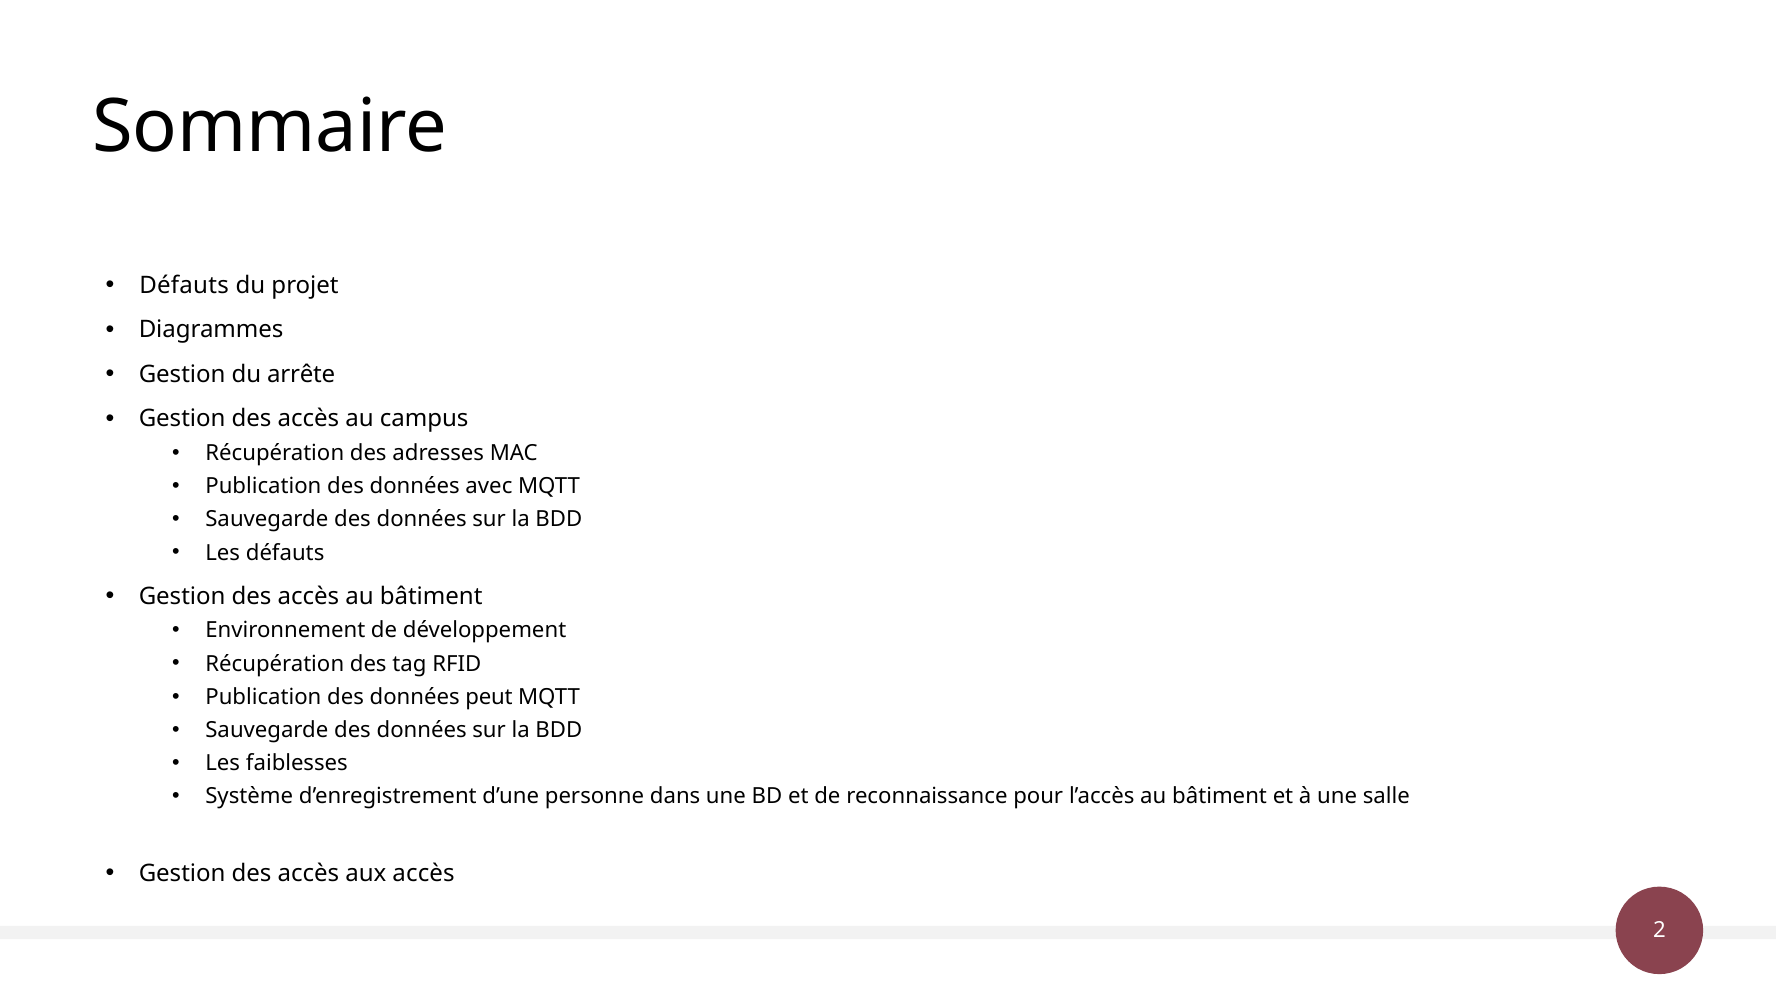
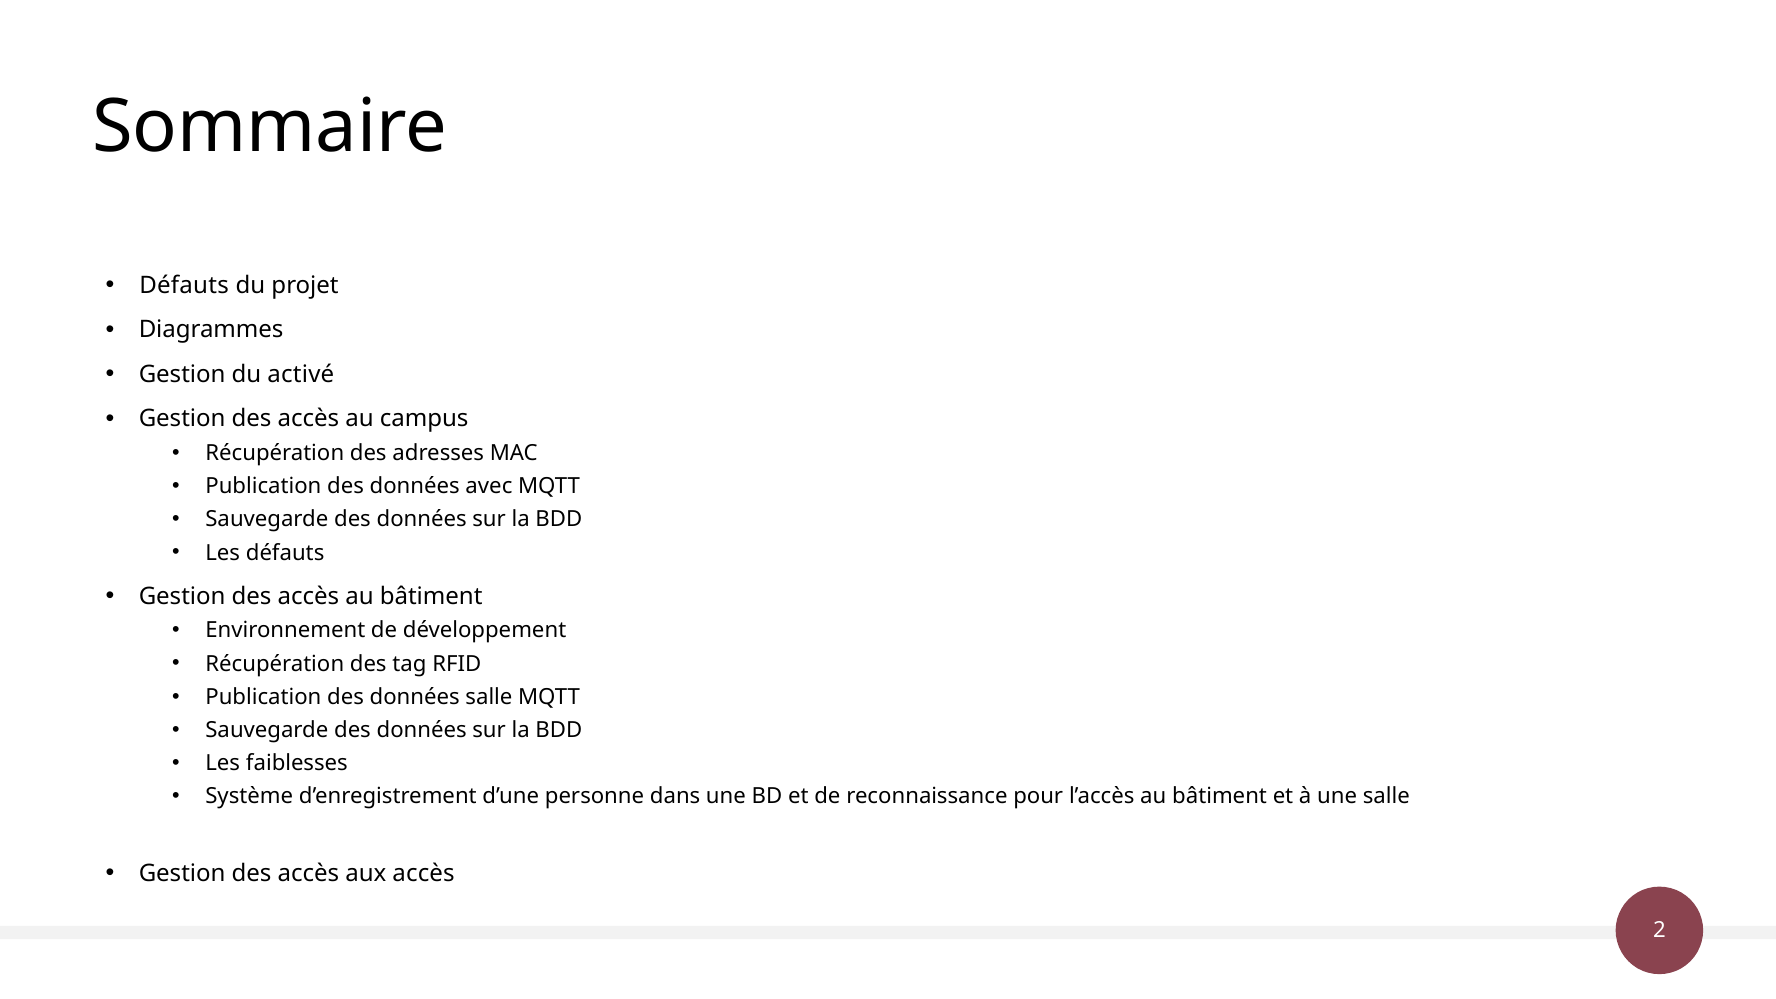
arrête: arrête -> activé
données peut: peut -> salle
